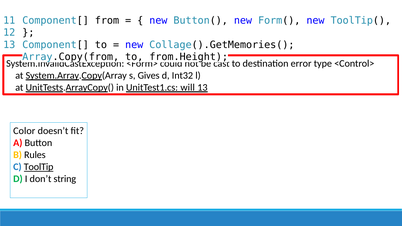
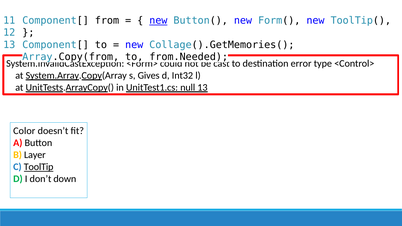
new at (158, 21) underline: none -> present
from.Height: from.Height -> from.Needed
will: will -> null
Rules: Rules -> Layer
string: string -> down
